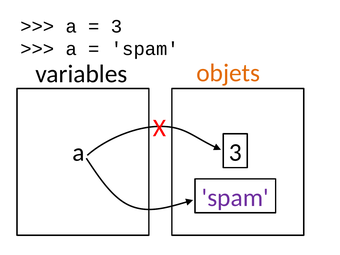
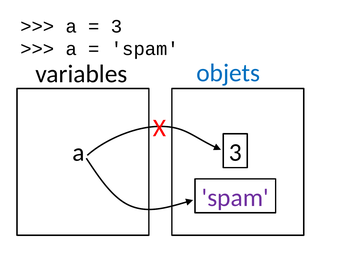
objets colour: orange -> blue
